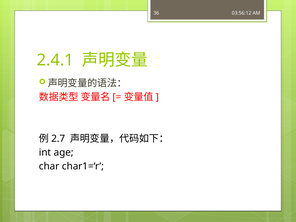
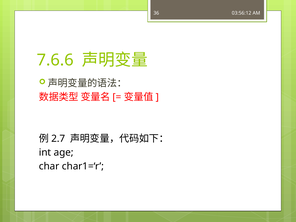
2.4.1: 2.4.1 -> 7.6.6
